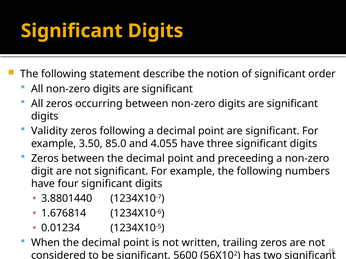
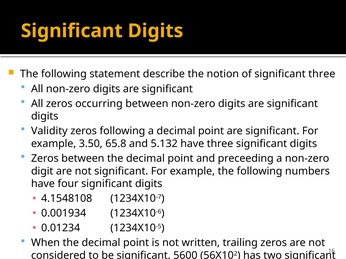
significant order: order -> three
85.0: 85.0 -> 65.8
4.055: 4.055 -> 5.132
3.8801440: 3.8801440 -> 4.1548108
1.676814: 1.676814 -> 0.001934
